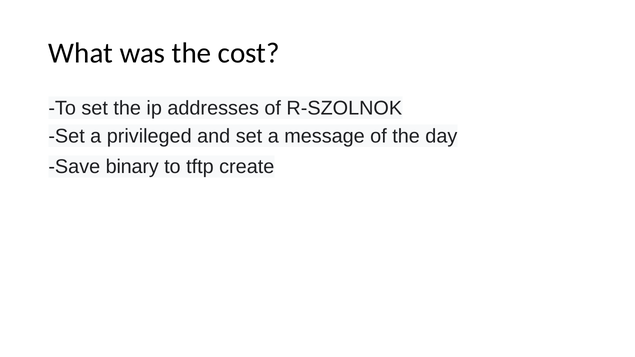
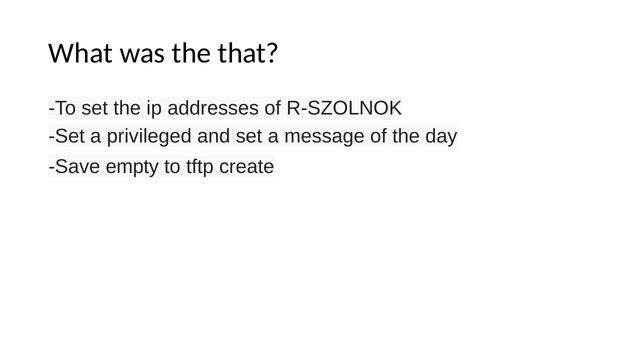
cost: cost -> that
binary: binary -> empty
